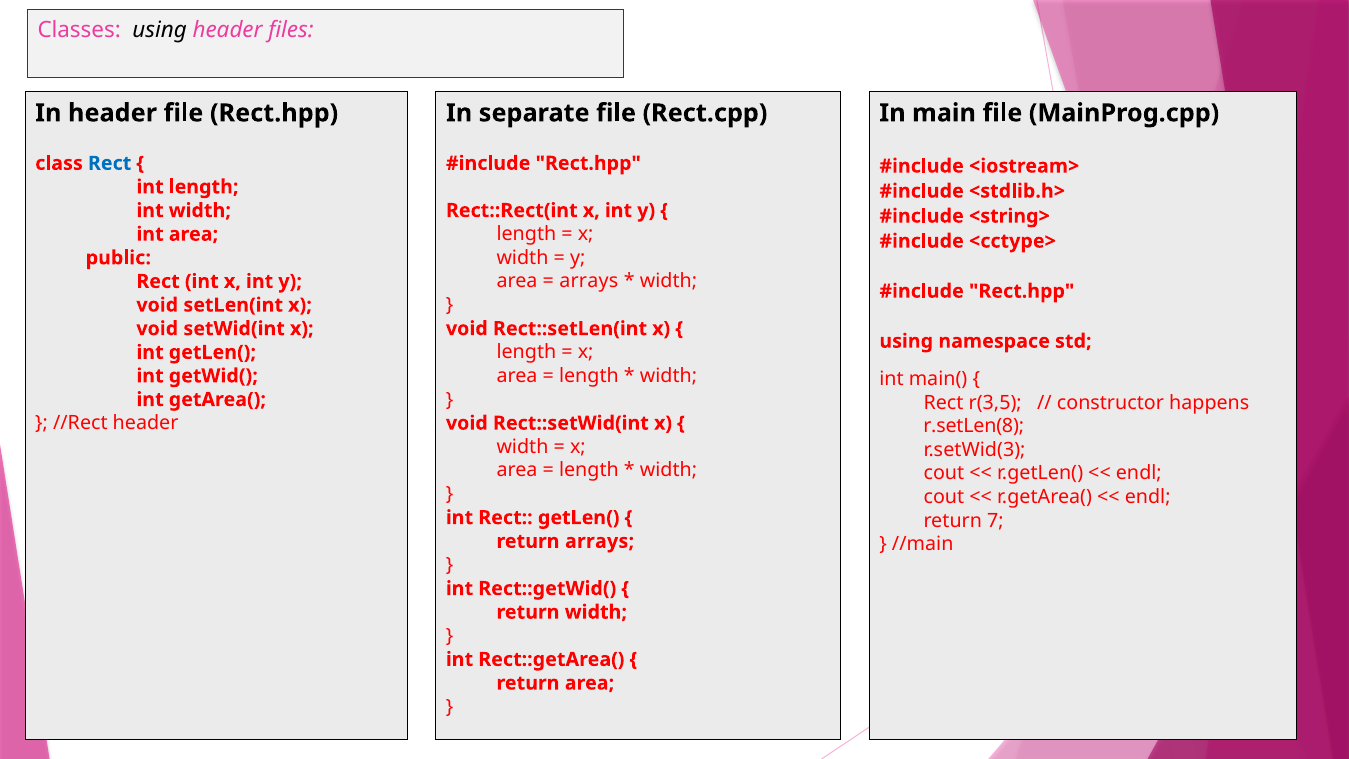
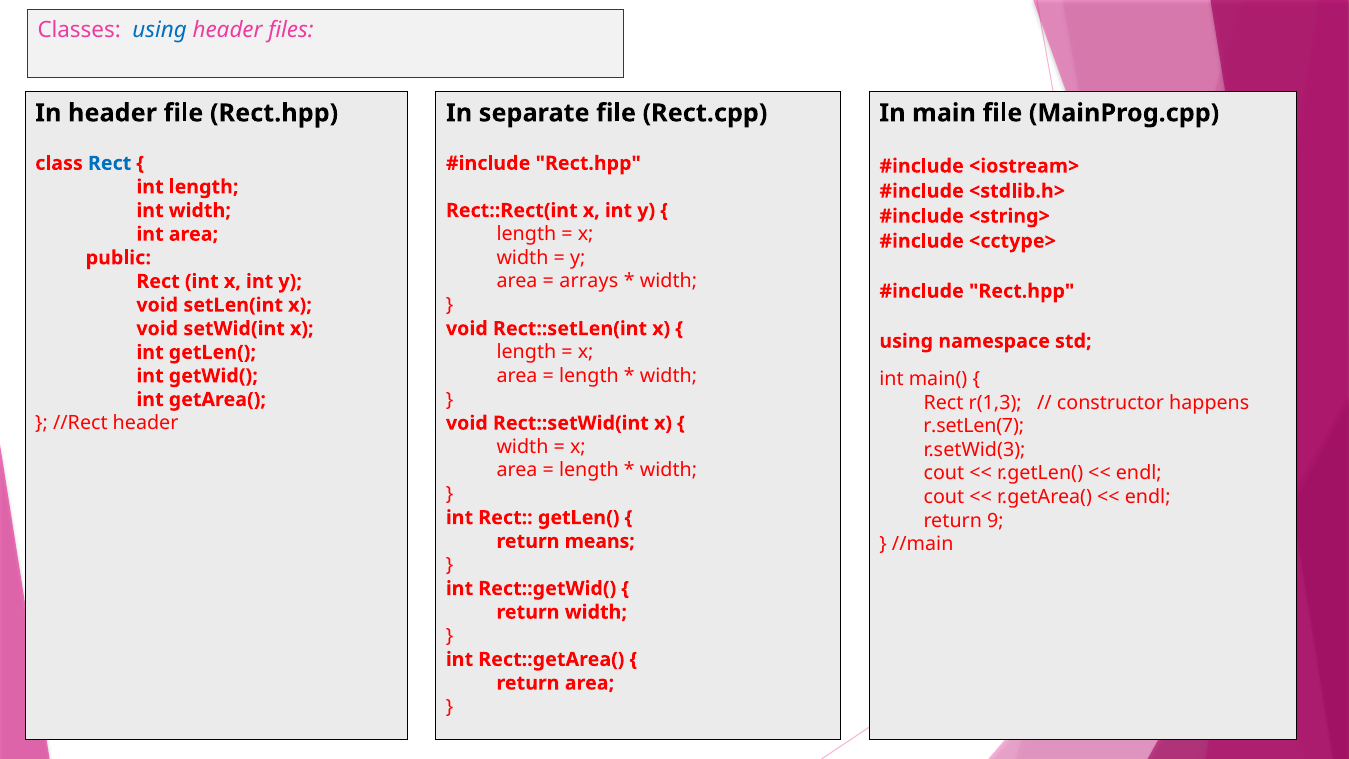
using at (160, 30) colour: black -> blue
r(3,5: r(3,5 -> r(1,3
r.setLen(8: r.setLen(8 -> r.setLen(7
7: 7 -> 9
return arrays: arrays -> means
